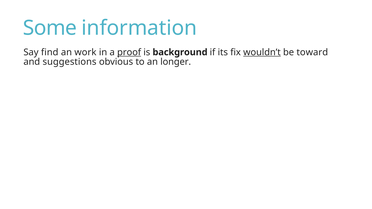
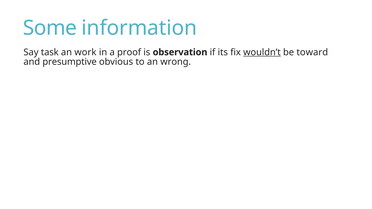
find: find -> task
proof underline: present -> none
background: background -> observation
suggestions: suggestions -> presumptive
longer: longer -> wrong
